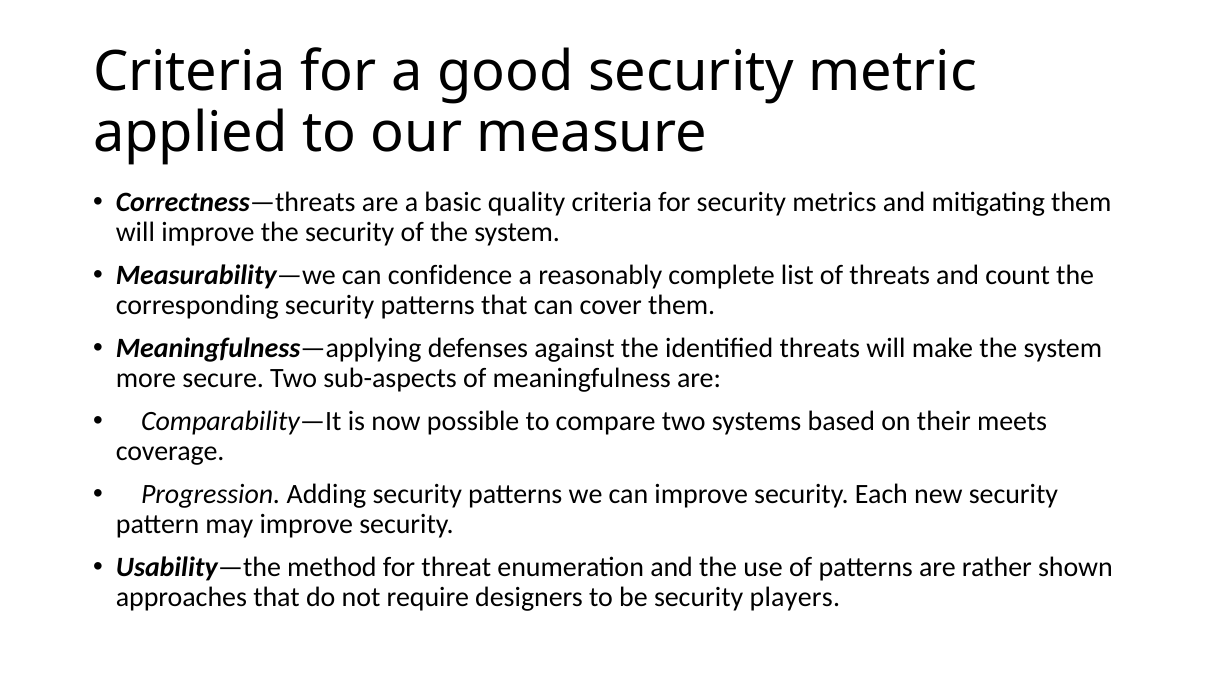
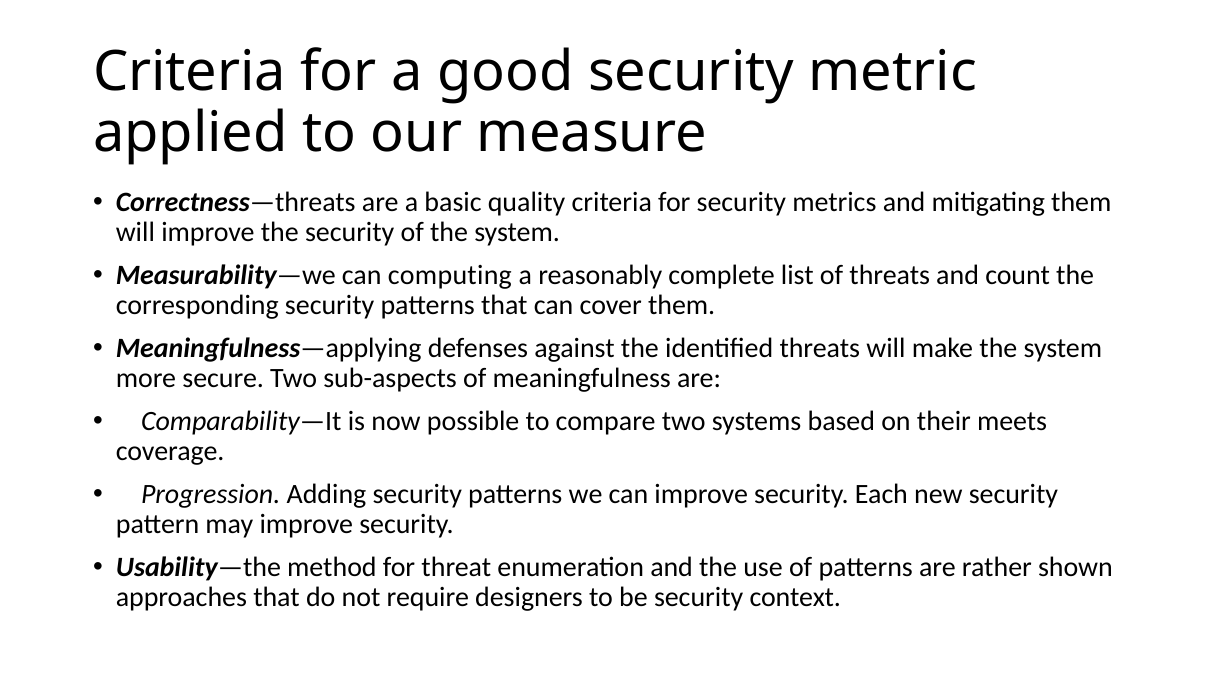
confidence: confidence -> computing
players: players -> context
